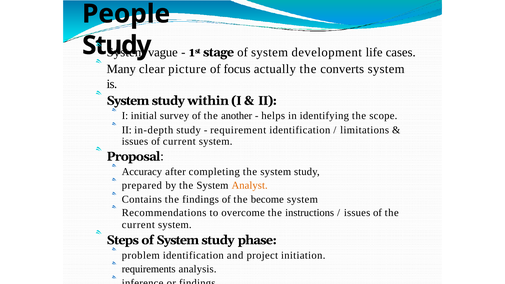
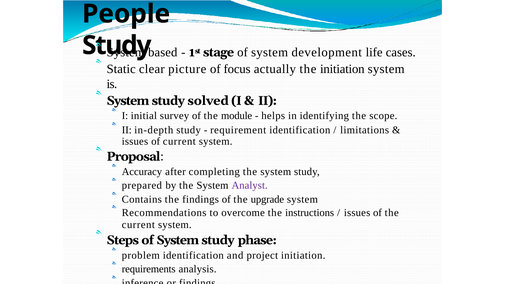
vague: vague -> based
Many: Many -> Static
the converts: converts -> initiation
within: within -> solved
another: another -> module
Analyst colour: orange -> purple
become: become -> upgrade
